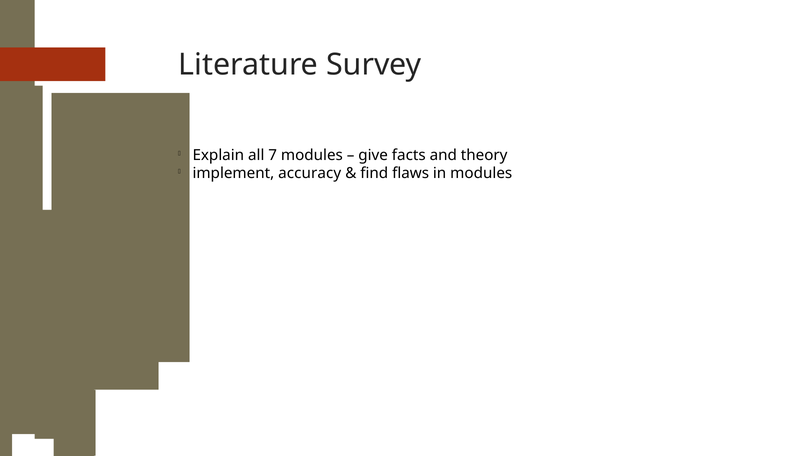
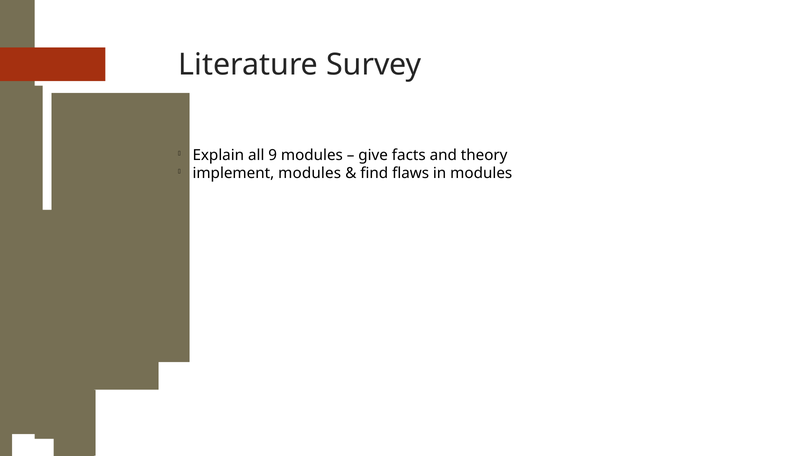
7: 7 -> 9
implement accuracy: accuracy -> modules
